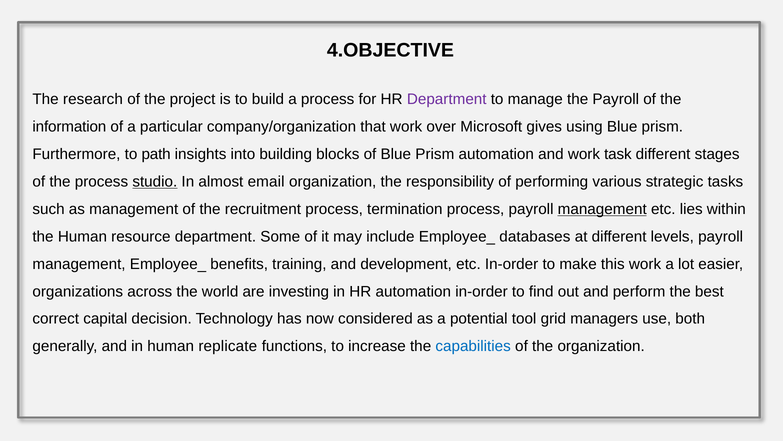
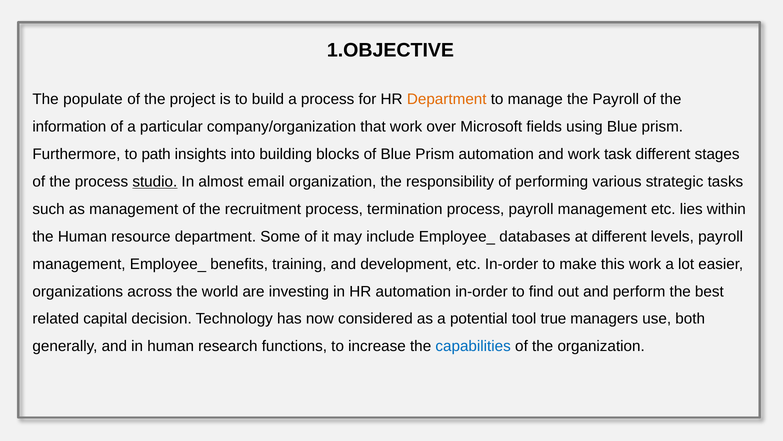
4.OBJECTIVE: 4.OBJECTIVE -> 1.OBJECTIVE
research: research -> populate
Department at (447, 99) colour: purple -> orange
gives: gives -> fields
management at (602, 209) underline: present -> none
correct: correct -> related
grid: grid -> true
replicate: replicate -> research
